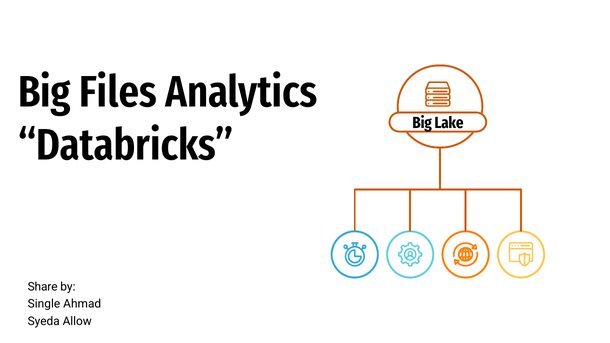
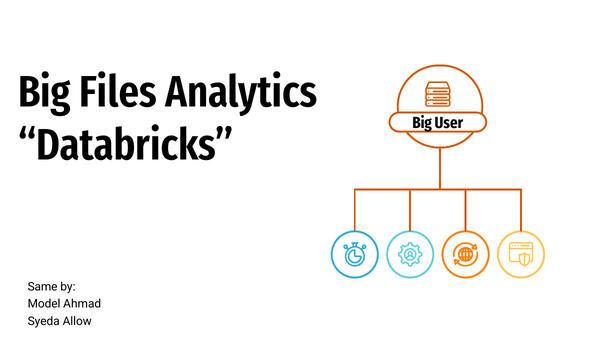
Lake: Lake -> User
Share: Share -> Same
Single: Single -> Model
